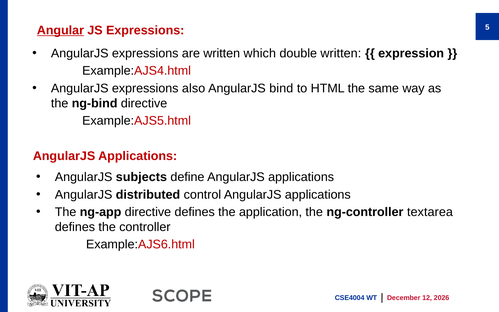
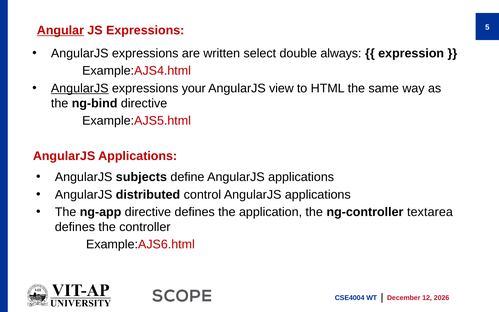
which: which -> select
double written: written -> always
AngularJS at (80, 88) underline: none -> present
also: also -> your
bind: bind -> view
